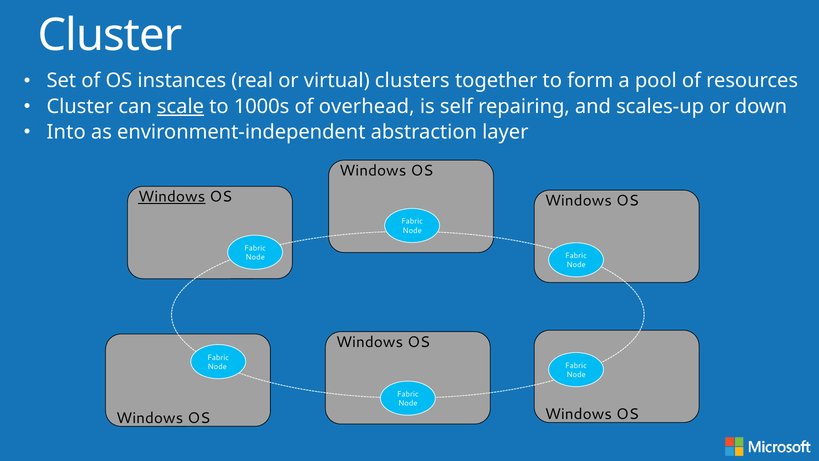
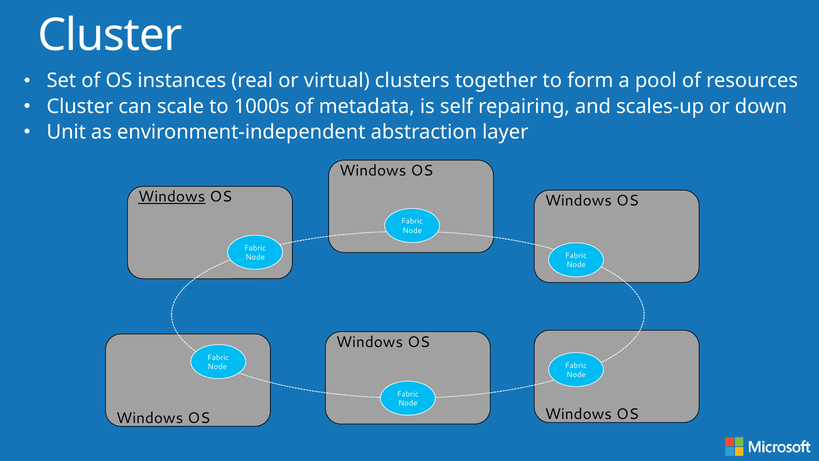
scale underline: present -> none
overhead: overhead -> metadata
Into: Into -> Unit
